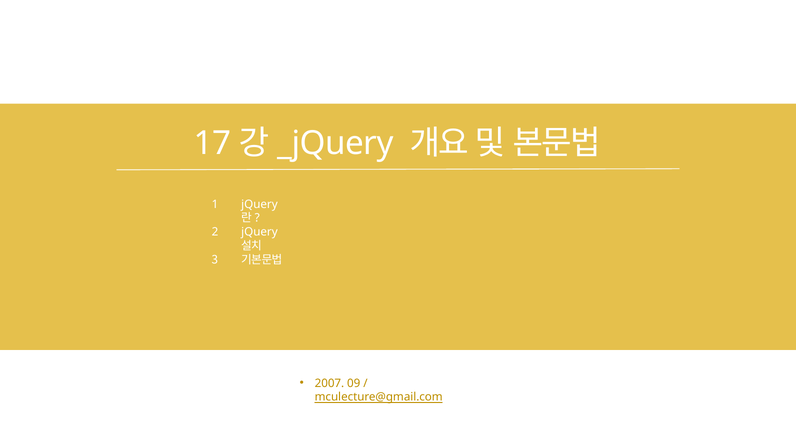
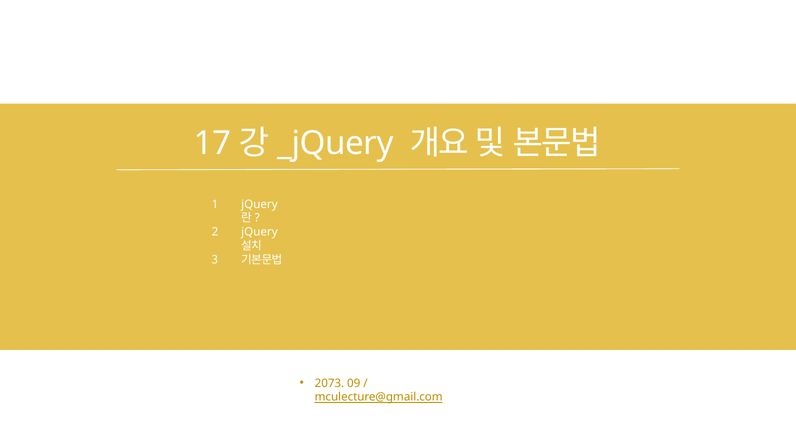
2007: 2007 -> 2073
